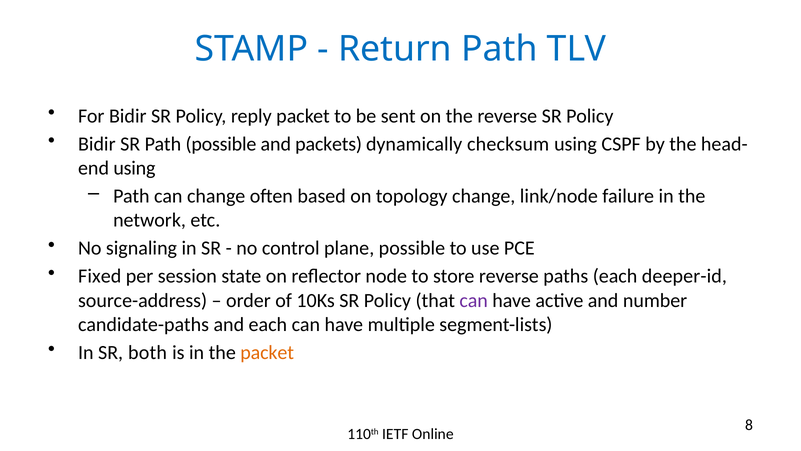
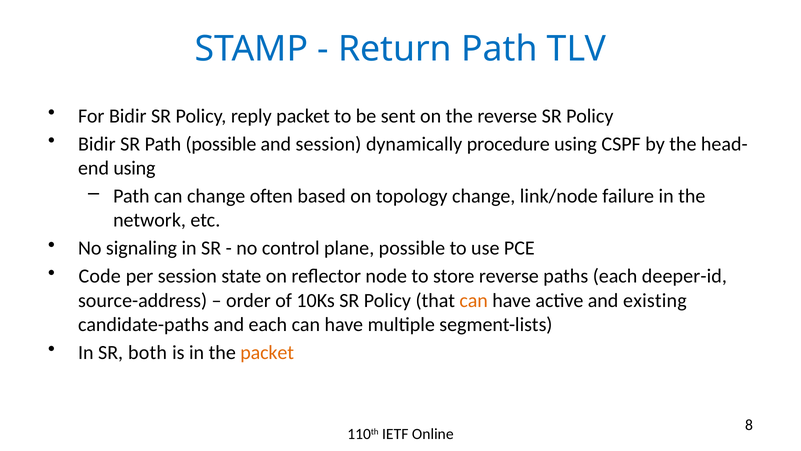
and packets: packets -> session
checksum: checksum -> procedure
Fixed: Fixed -> Code
can at (474, 300) colour: purple -> orange
number: number -> existing
